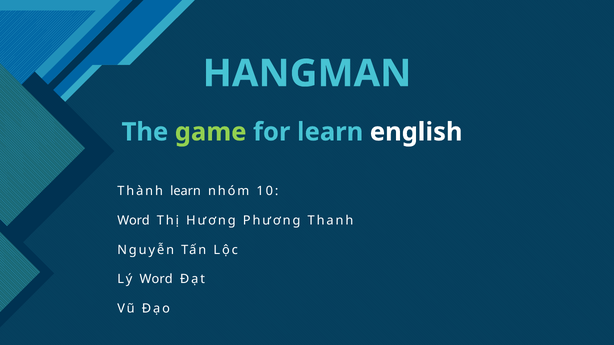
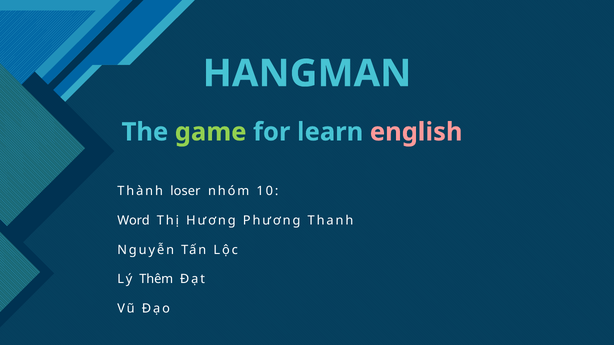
english colour: white -> pink
Thành learn: learn -> loser
Lý Word: Word -> Thêm
